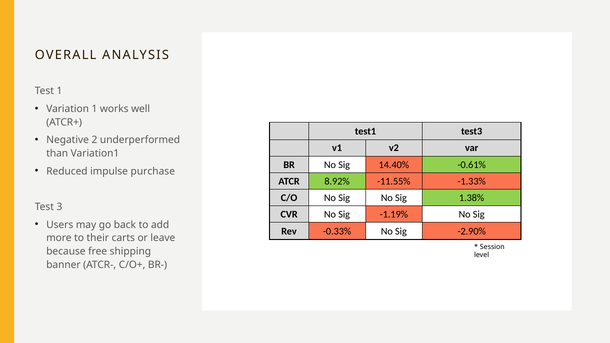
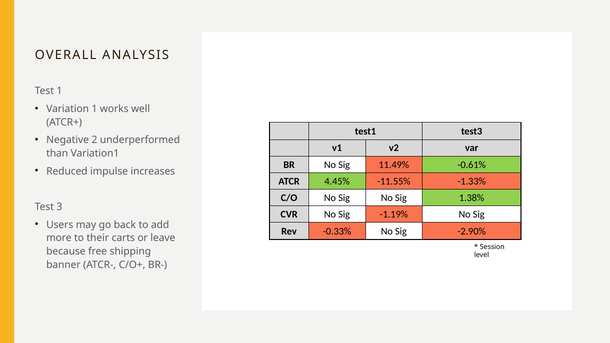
14.40%: 14.40% -> 11.49%
purchase: purchase -> increases
8.92%: 8.92% -> 4.45%
